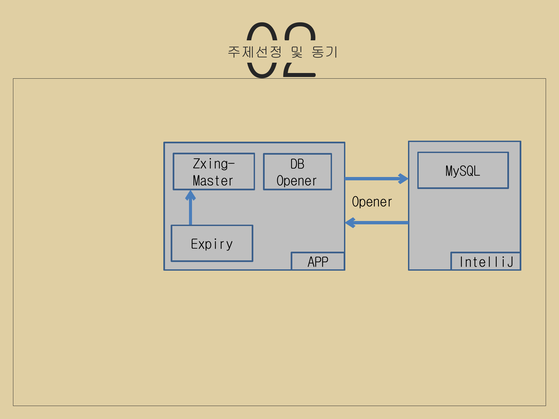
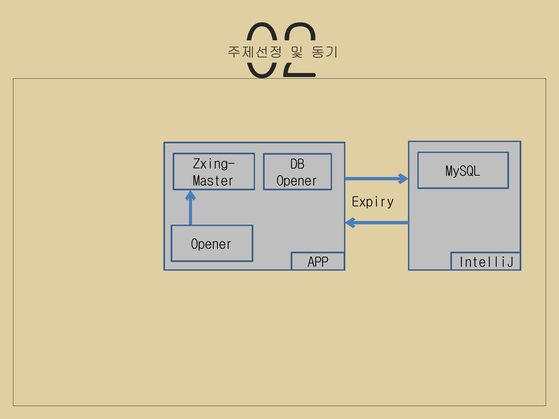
Opener at (373, 202): Opener -> Expiry
Expiry at (212, 244): Expiry -> Opener
